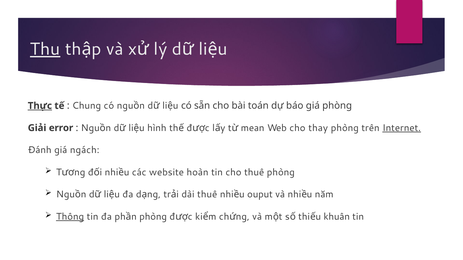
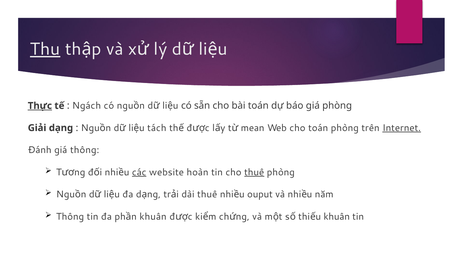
Chung: Chung -> Ngách
thay: thay -> toán
error: error -> dạng
hình: hình -> tách
giá ngách: ngách -> thông
các underline: none -> present
thuê at (254, 172) underline: none -> present
Thông at (70, 217) underline: present -> none
phòng at (153, 217): phòng -> khuân
